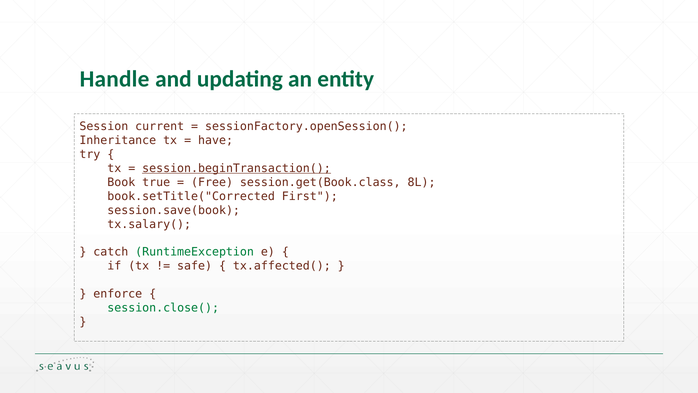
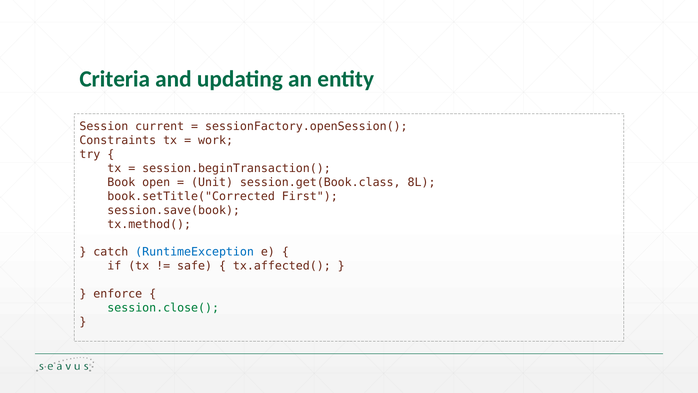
Handle: Handle -> Criteria
Inheritance: Inheritance -> Constraints
have: have -> work
session.beginTransaction( underline: present -> none
true: true -> open
Free: Free -> Unit
tx.salary(: tx.salary( -> tx.method(
RuntimeException colour: green -> blue
